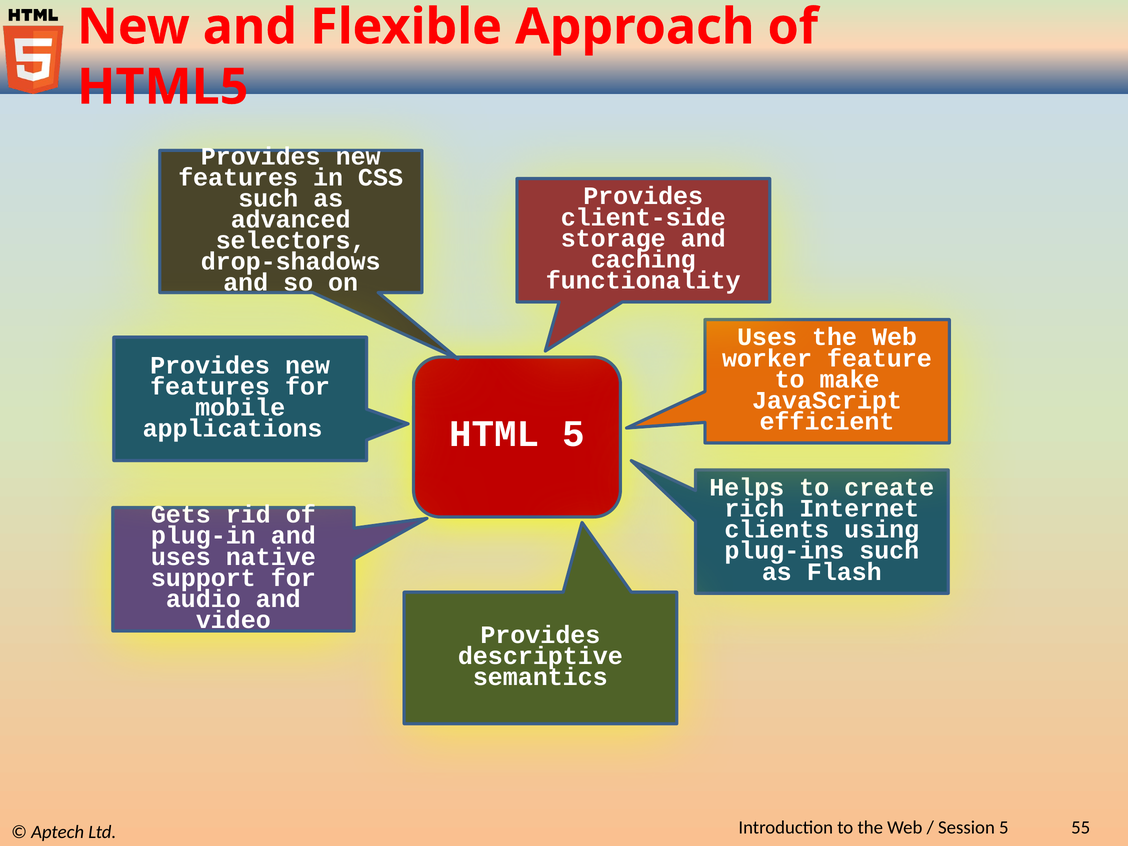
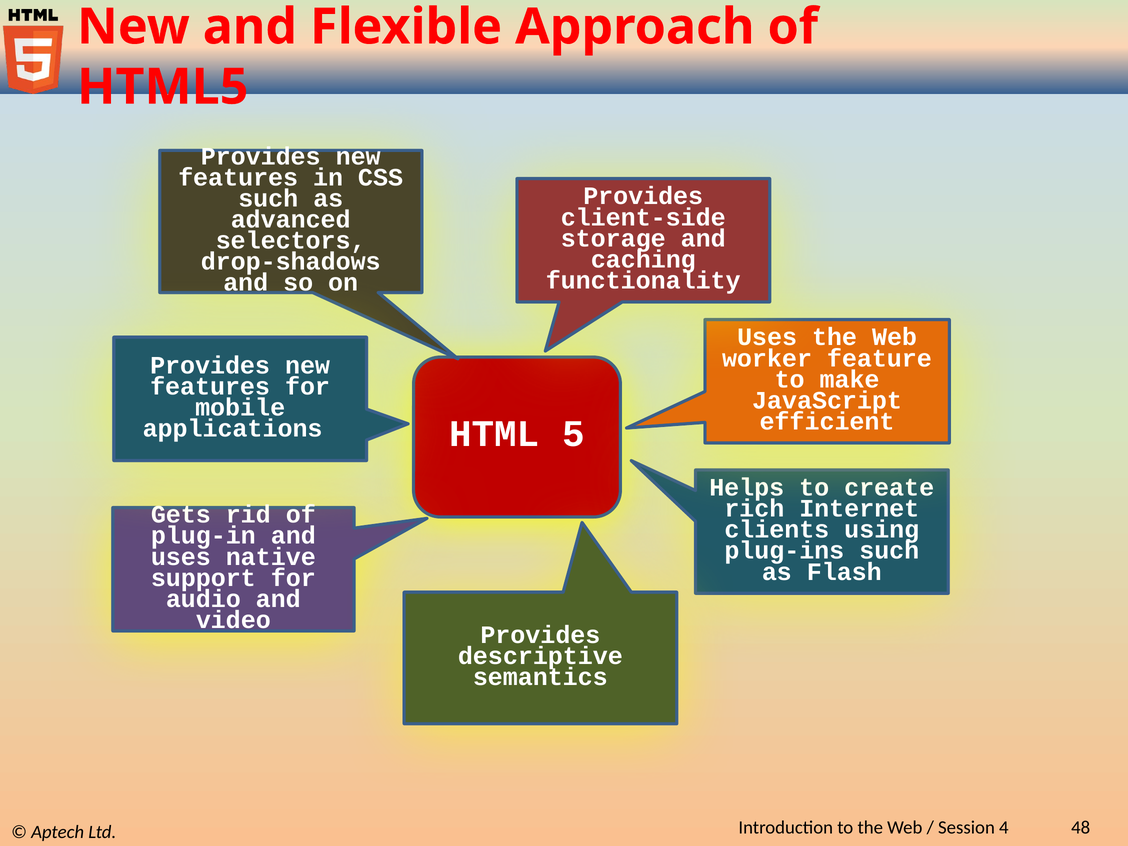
Session 5: 5 -> 4
55: 55 -> 48
